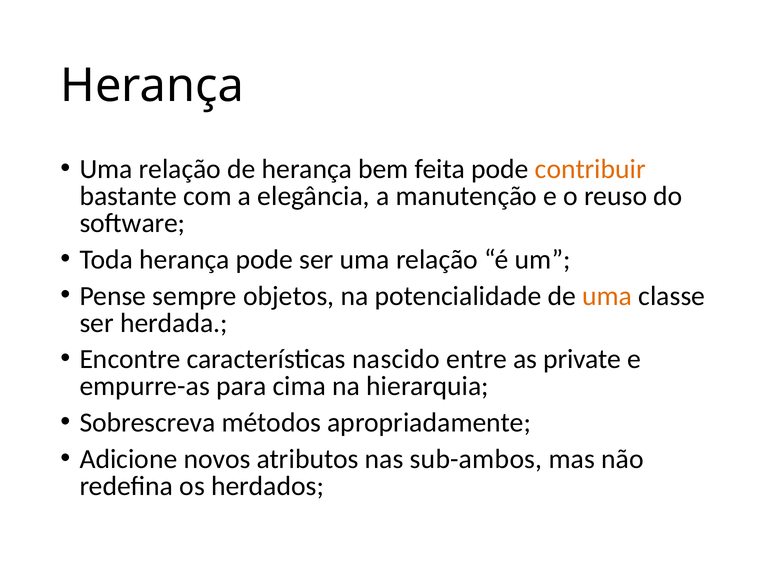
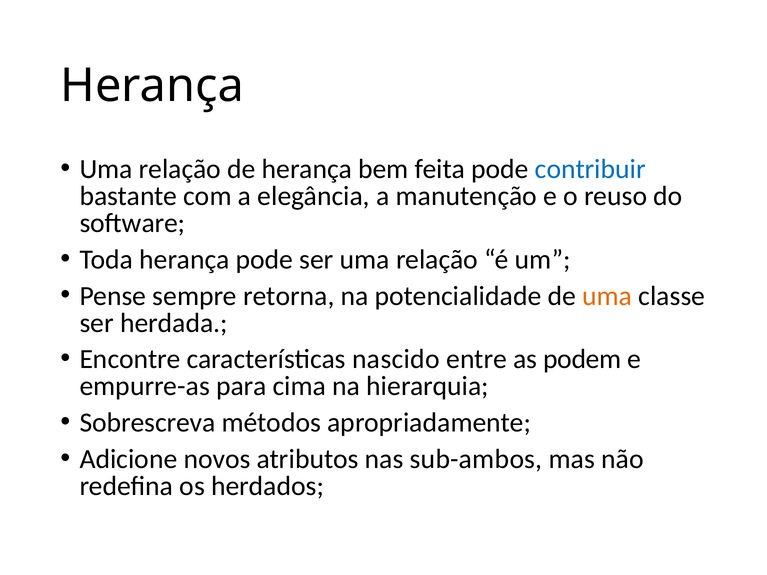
contribuir colour: orange -> blue
objetos: objetos -> retorna
private: private -> podem
